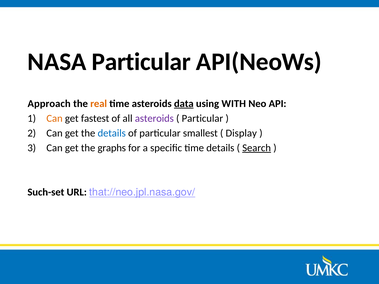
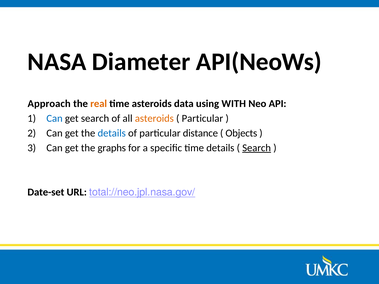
NASA Particular: Particular -> Diameter
data underline: present -> none
Can at (55, 118) colour: orange -> blue
get fastest: fastest -> search
asteroids at (154, 118) colour: purple -> orange
smallest: smallest -> distance
Display: Display -> Objects
Such-set: Such-set -> Date-set
that://neo.jpl.nasa.gov/: that://neo.jpl.nasa.gov/ -> total://neo.jpl.nasa.gov/
